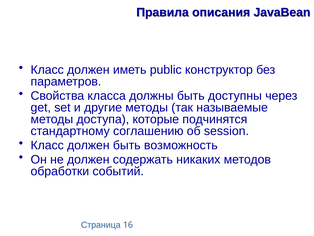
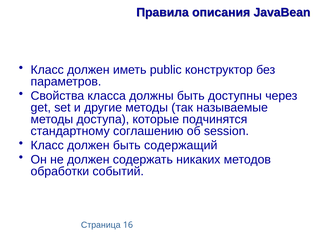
возможность: возможность -> содержащий
